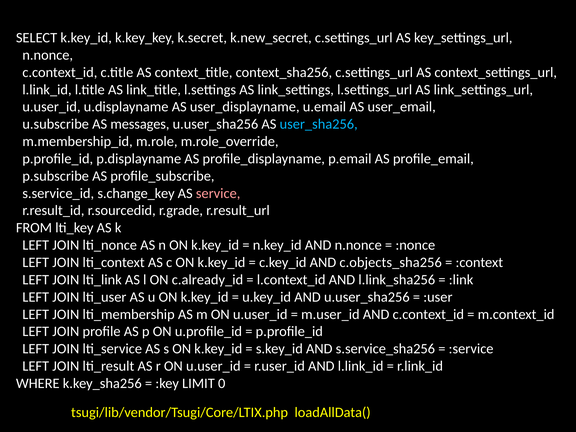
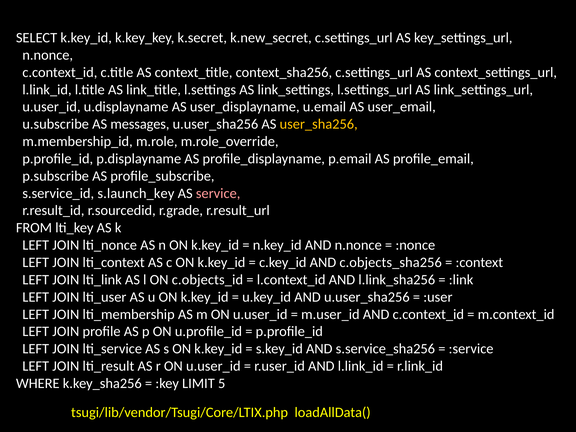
user_sha256 colour: light blue -> yellow
s.change_key: s.change_key -> s.launch_key
c.already_id: c.already_id -> c.objects_id
0: 0 -> 5
